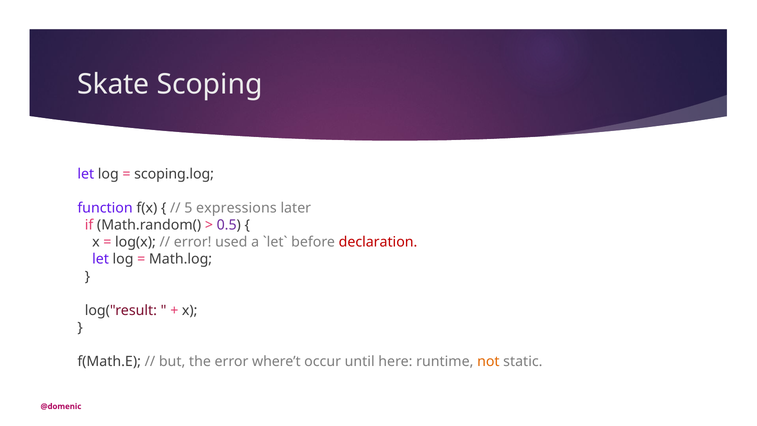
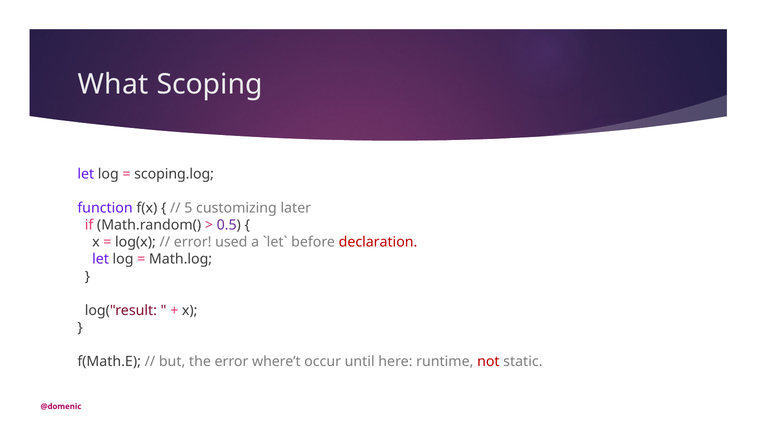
Skate: Skate -> What
expressions: expressions -> customizing
not colour: orange -> red
